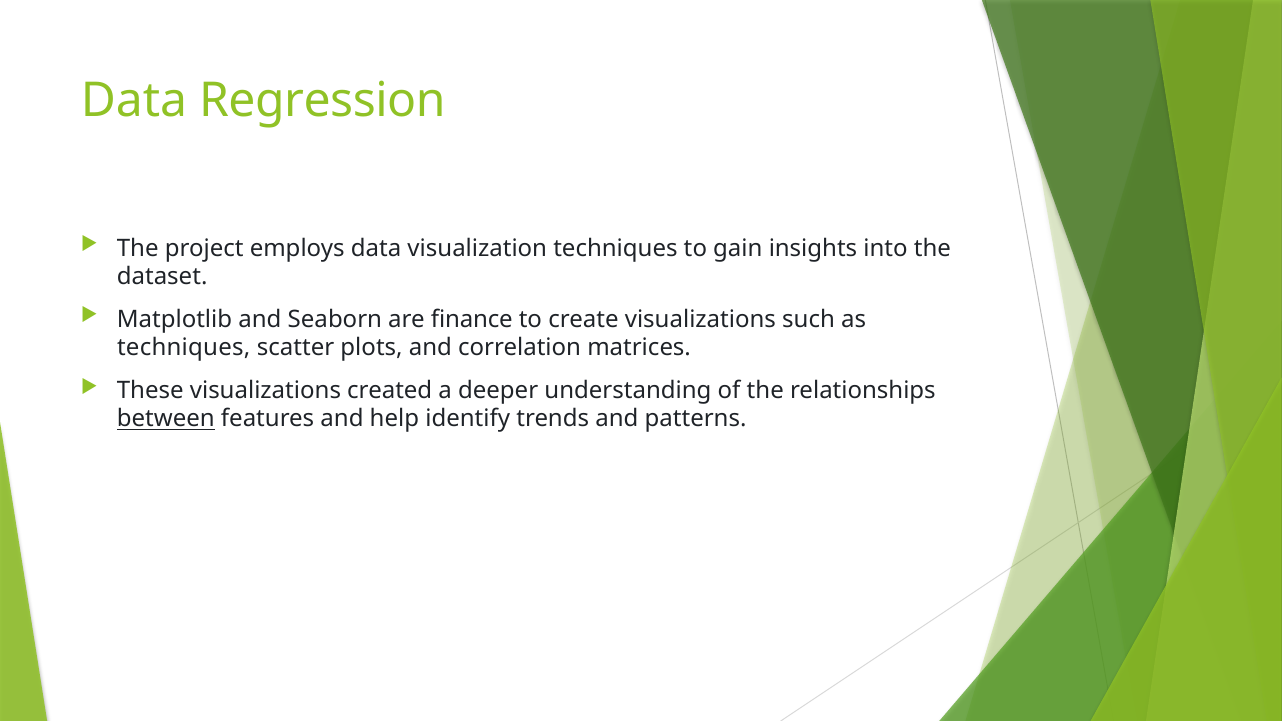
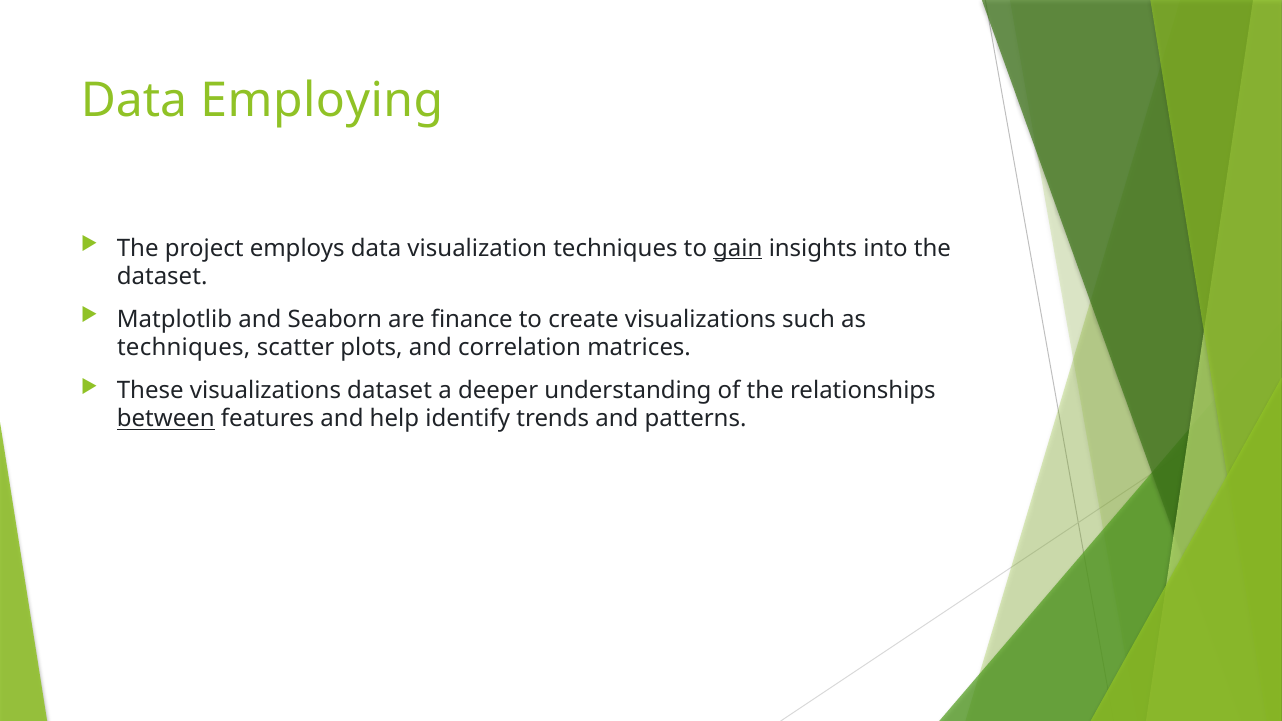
Regression: Regression -> Employing
gain underline: none -> present
visualizations created: created -> dataset
